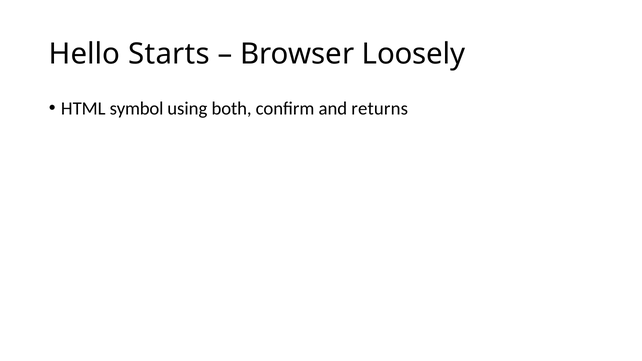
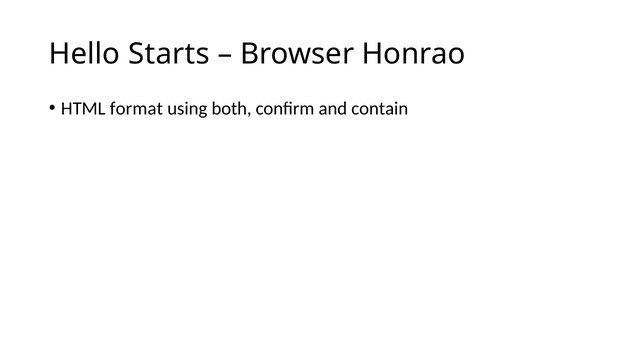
Loosely: Loosely -> Honrao
symbol: symbol -> format
returns: returns -> contain
